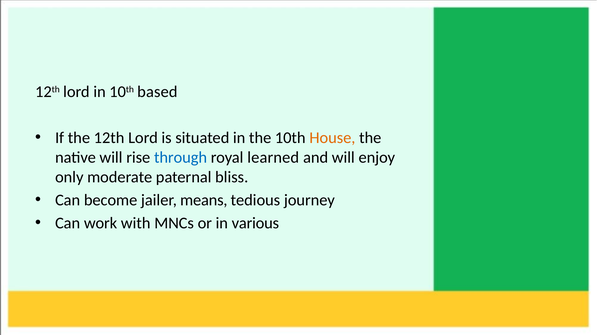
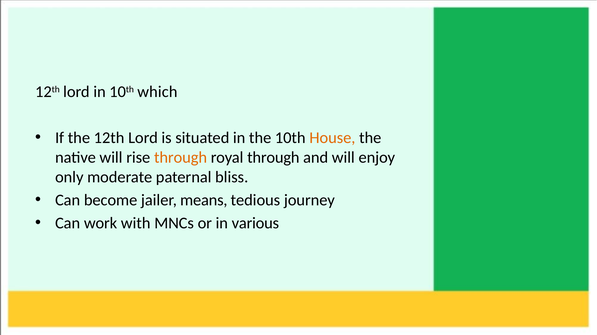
based: based -> which
through at (181, 158) colour: blue -> orange
royal learned: learned -> through
